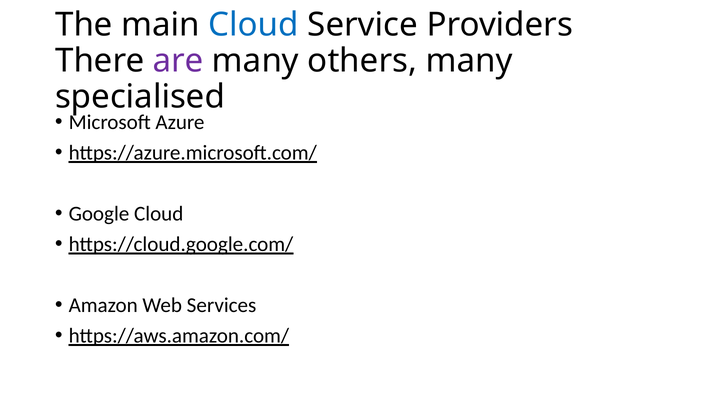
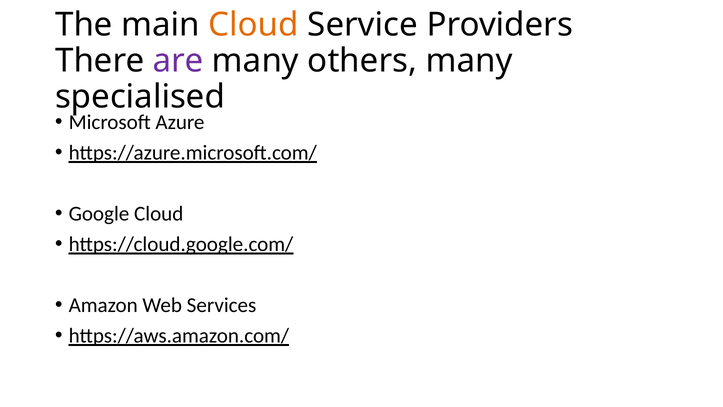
Cloud at (254, 25) colour: blue -> orange
